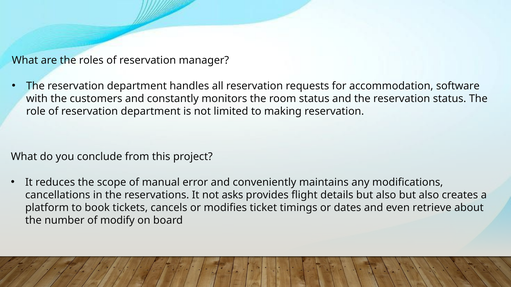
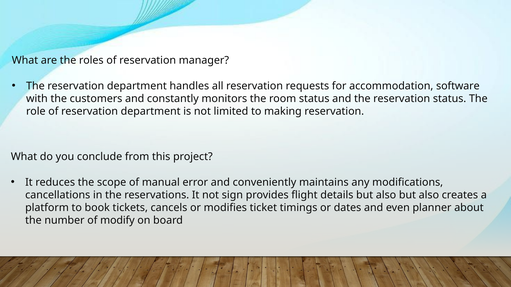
asks: asks -> sign
retrieve: retrieve -> planner
